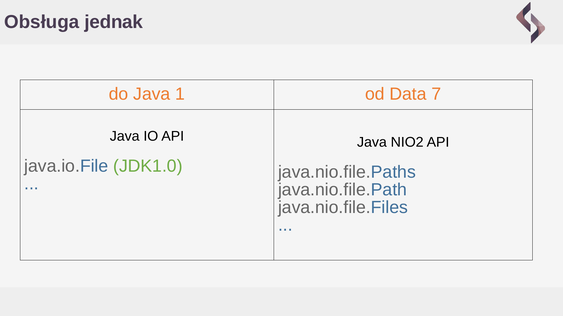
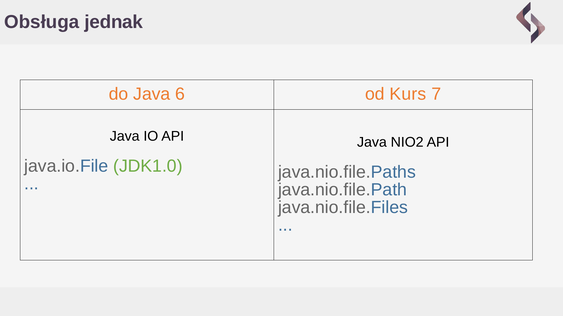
1: 1 -> 6
Data: Data -> Kurs
